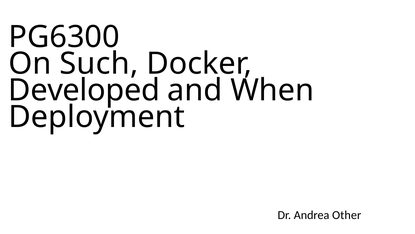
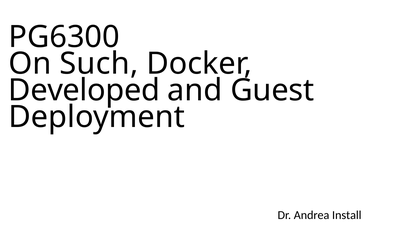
When: When -> Guest
Other: Other -> Install
